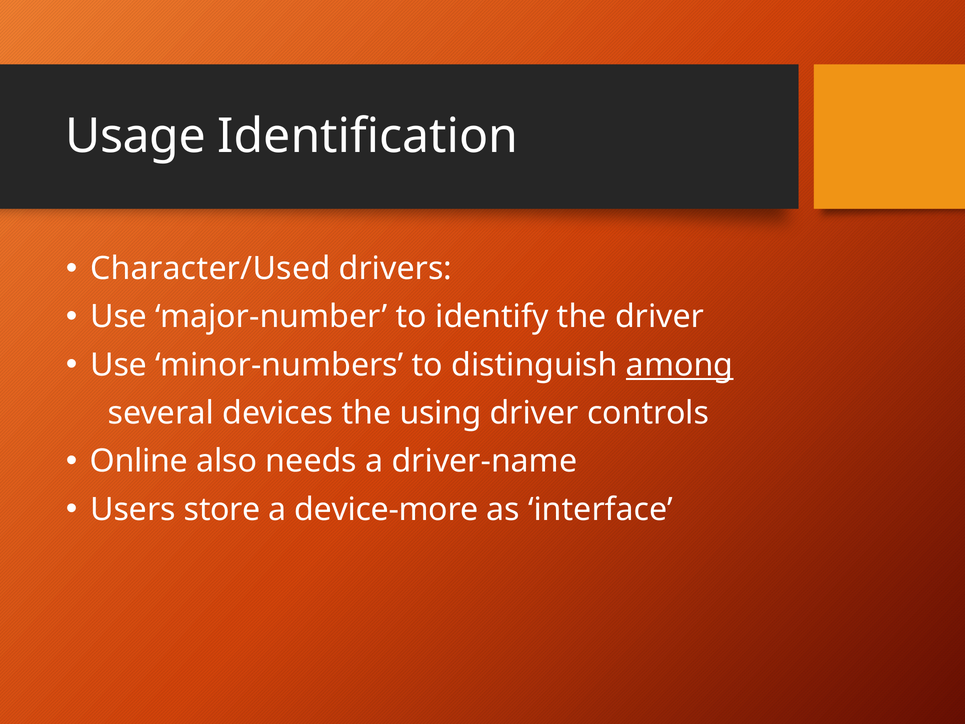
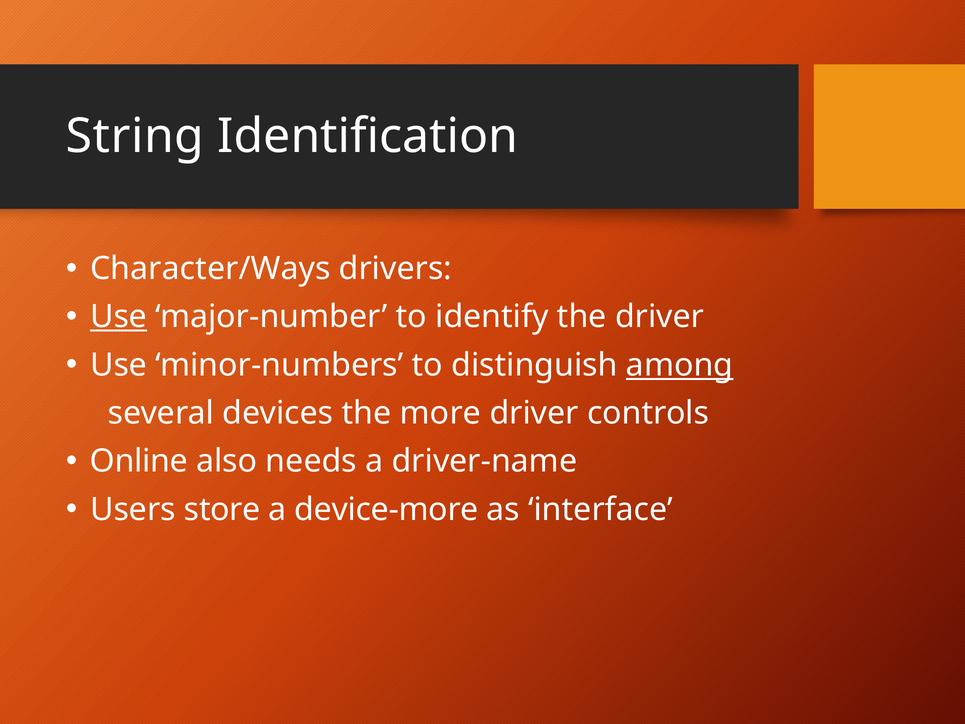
Usage: Usage -> String
Character/Used: Character/Used -> Character/Ways
Use at (119, 317) underline: none -> present
using: using -> more
